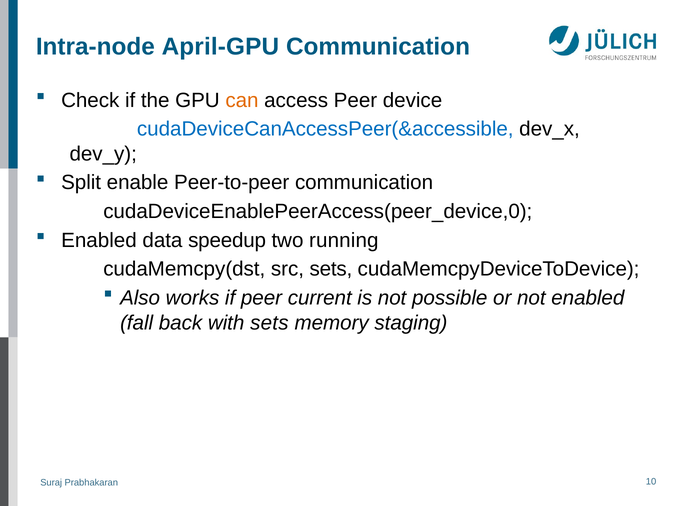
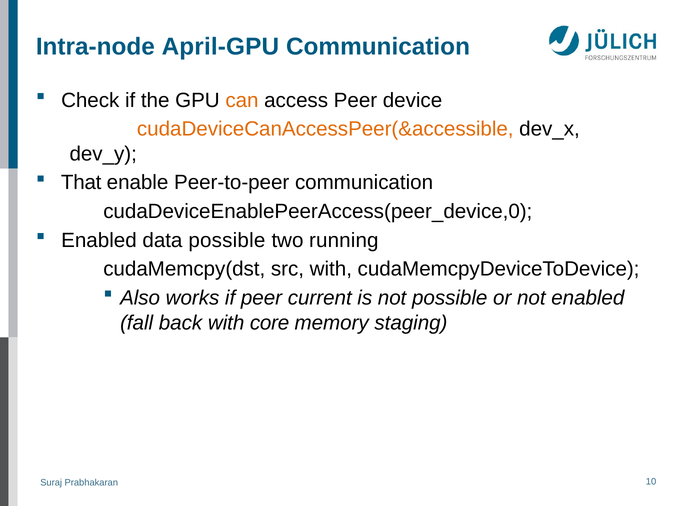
cudaDeviceCanAccessPeer(&accessible colour: blue -> orange
Split: Split -> That
data speedup: speedup -> possible
src sets: sets -> with
with sets: sets -> core
